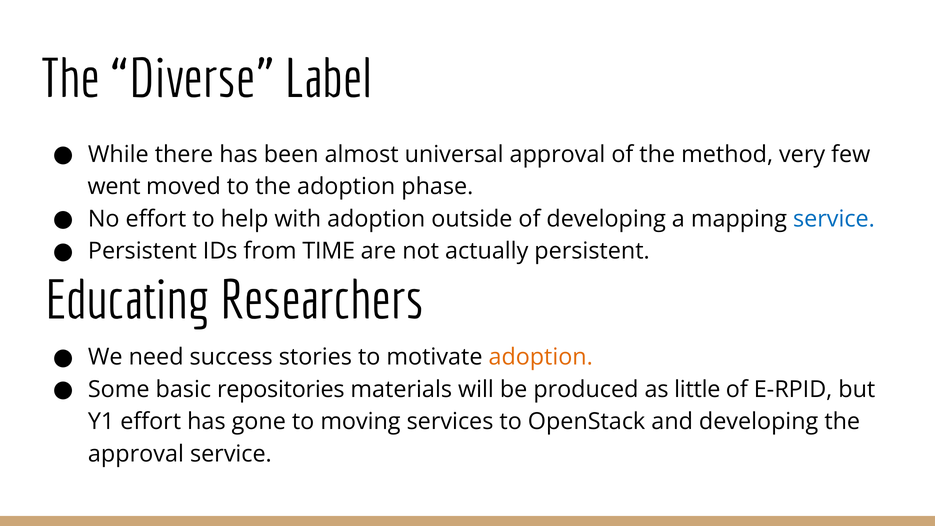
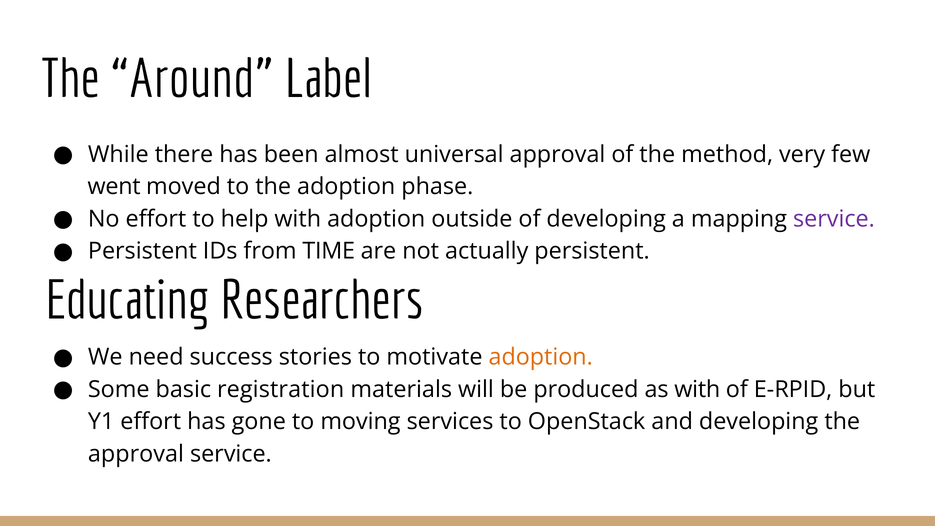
Diverse: Diverse -> Around
service at (834, 219) colour: blue -> purple
repositories: repositories -> registration
as little: little -> with
